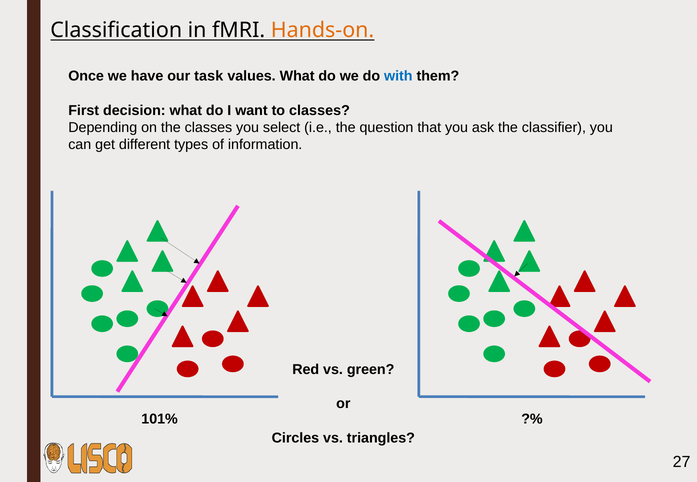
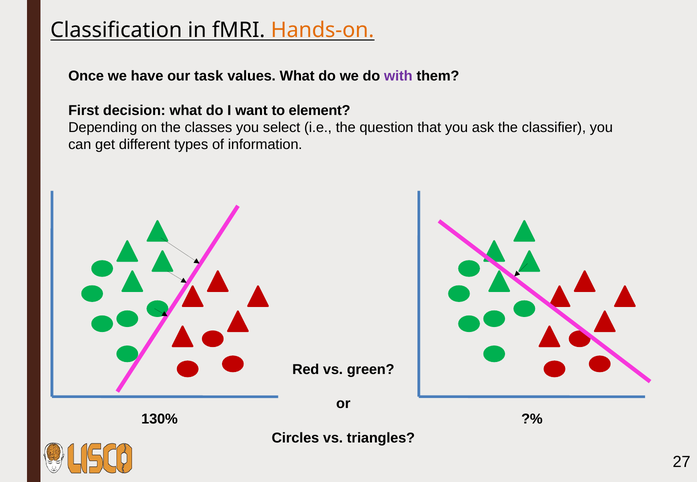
with colour: blue -> purple
to classes: classes -> element
101%: 101% -> 130%
